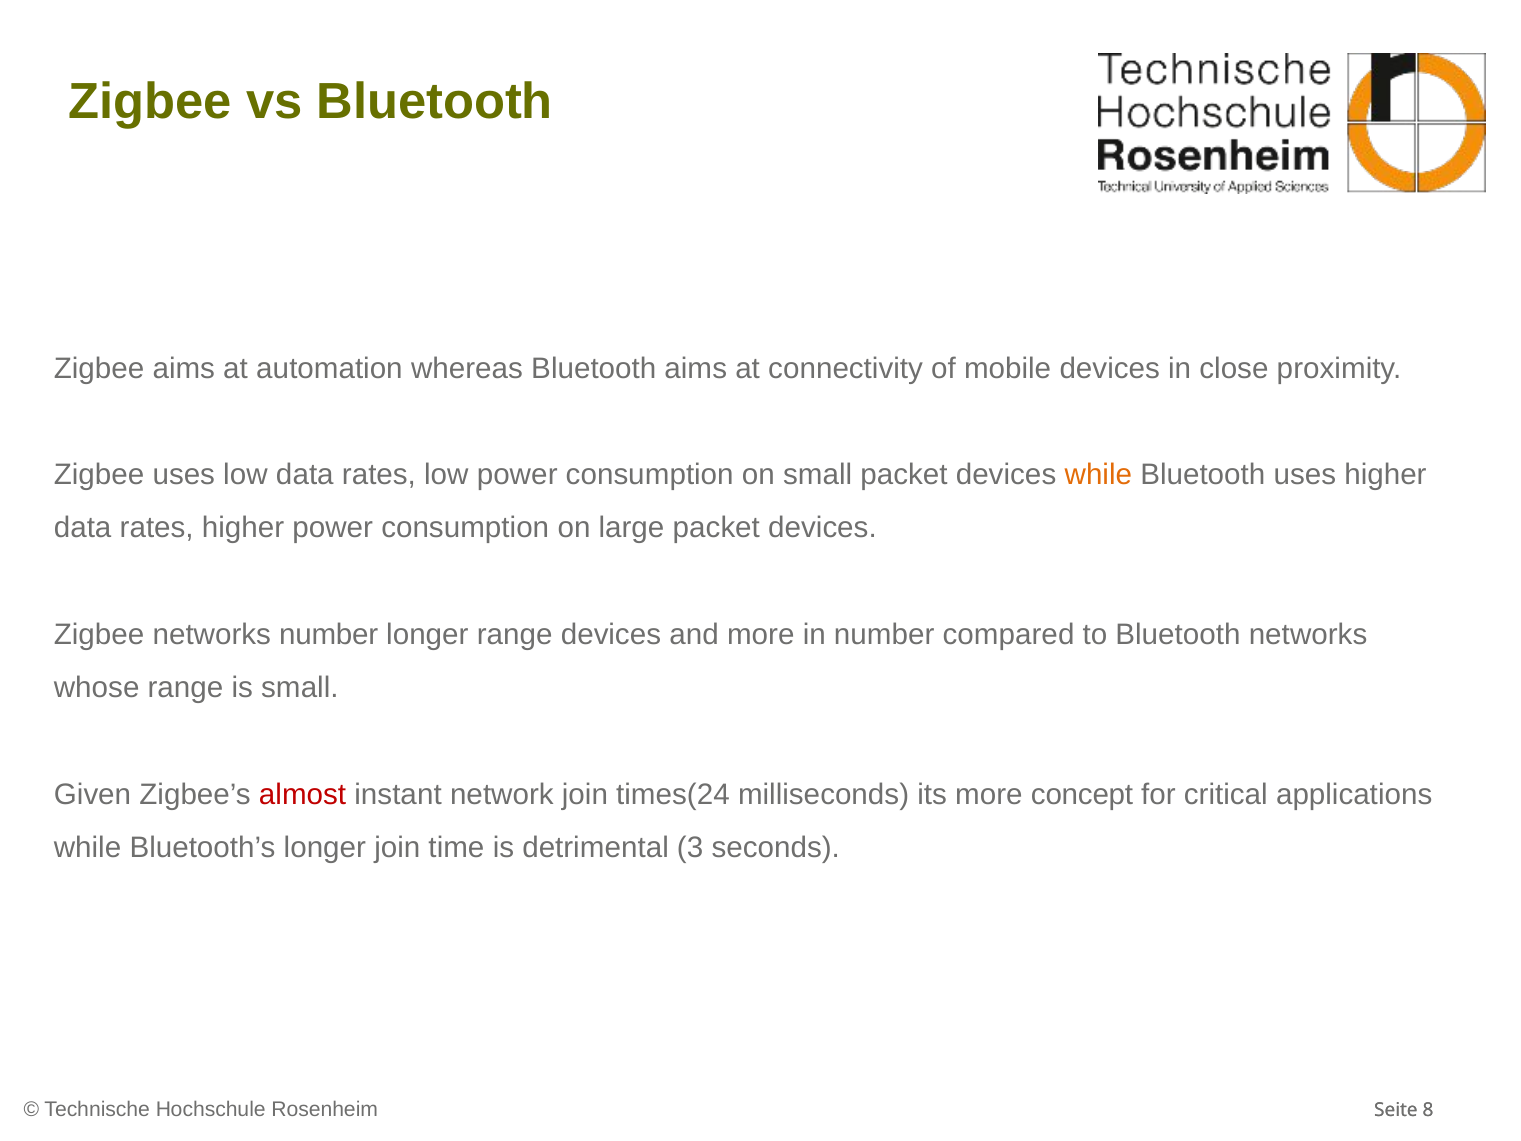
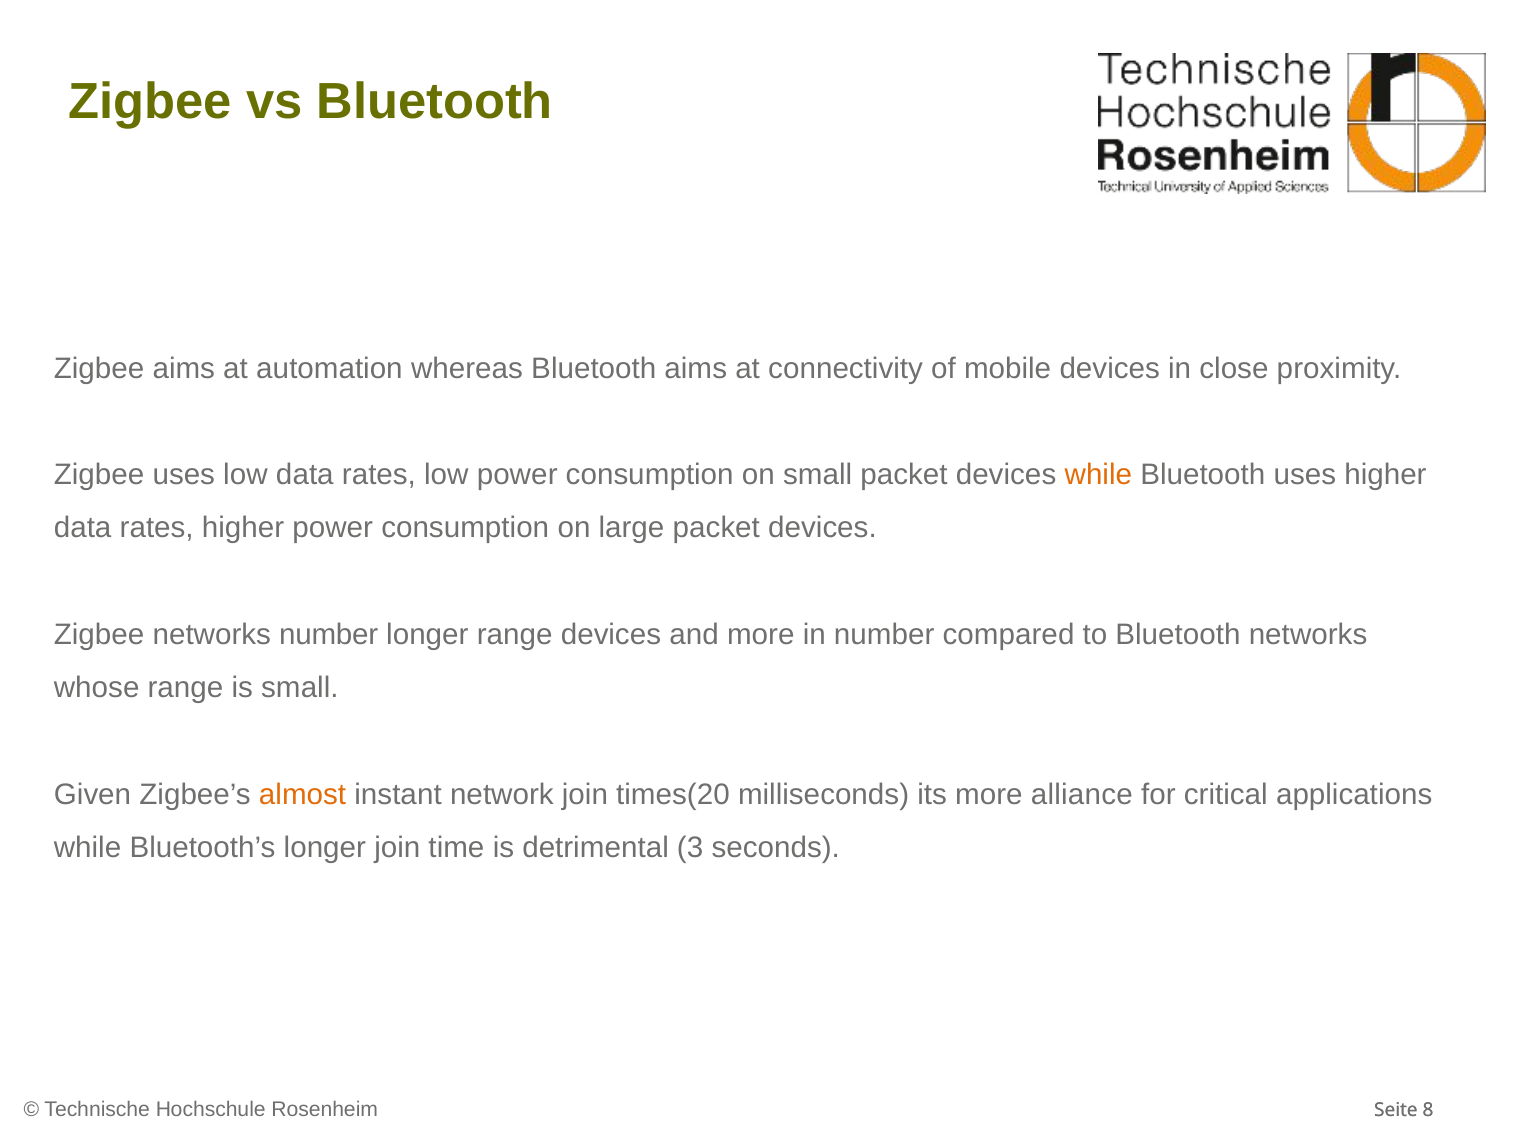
almost colour: red -> orange
times(24: times(24 -> times(20
concept: concept -> alliance
